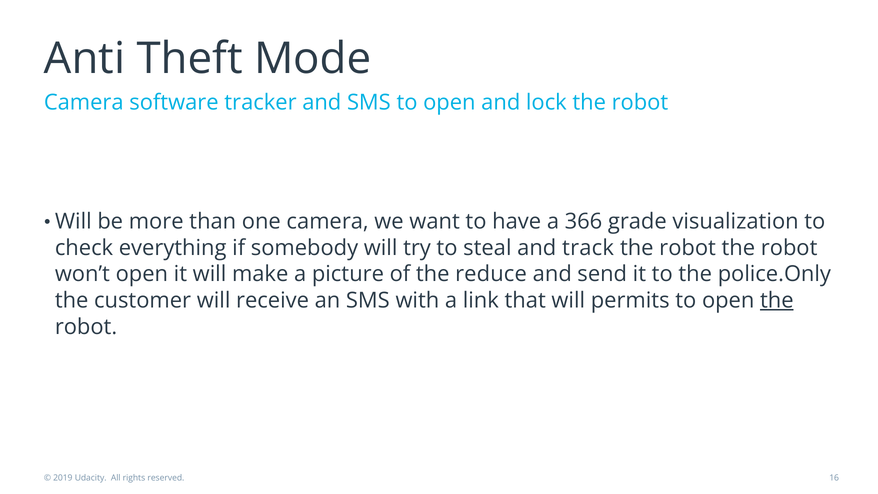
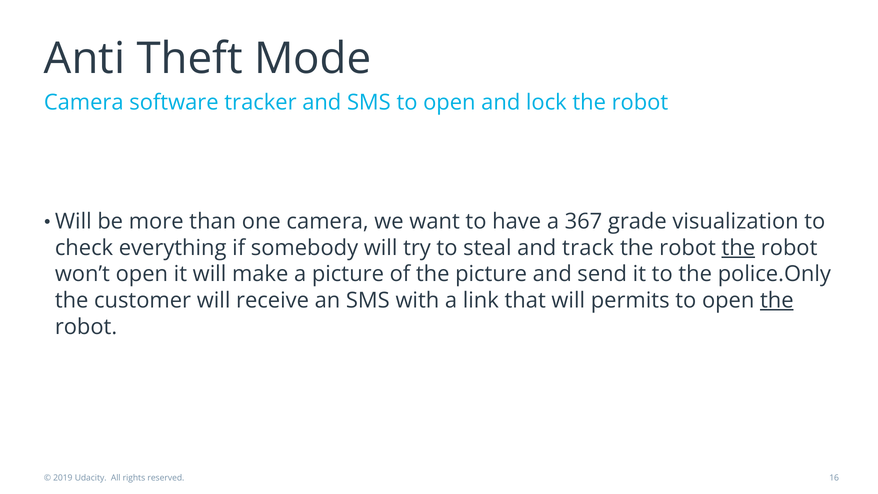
366: 366 -> 367
the at (738, 248) underline: none -> present
the reduce: reduce -> picture
